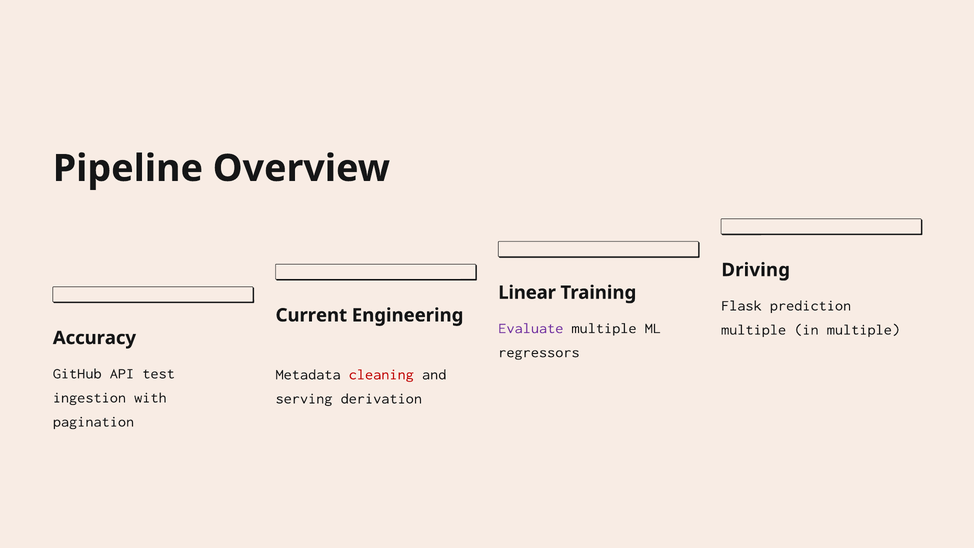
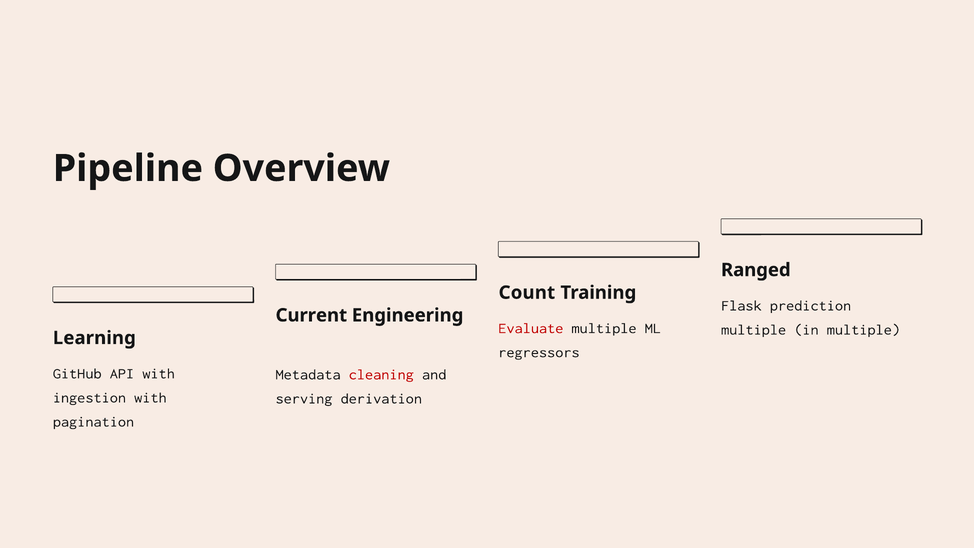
Driving: Driving -> Ranged
Linear: Linear -> Count
Evaluate colour: purple -> red
Accuracy: Accuracy -> Learning
API test: test -> with
